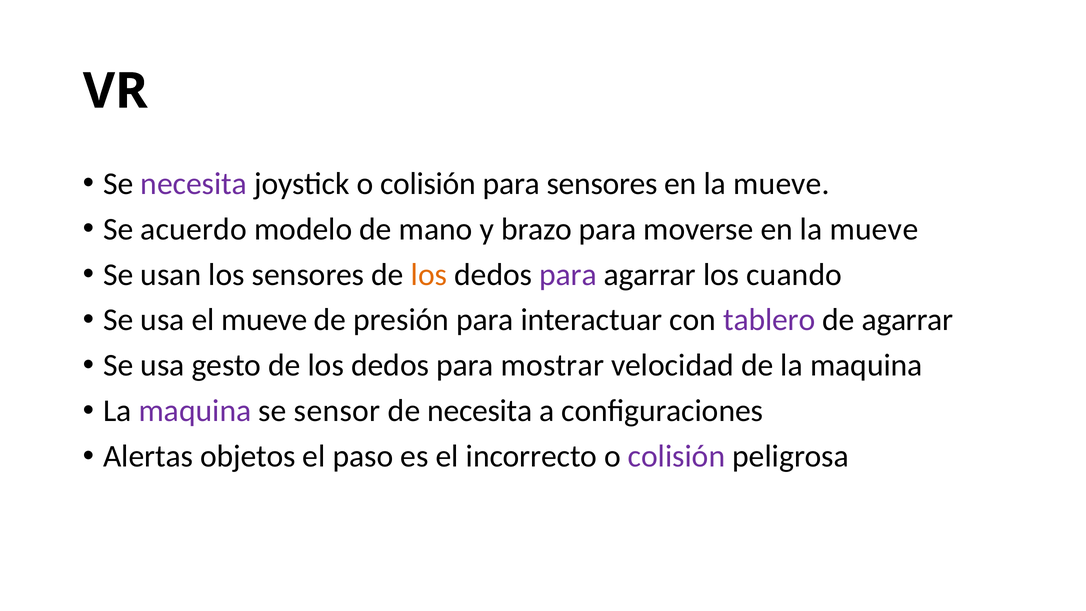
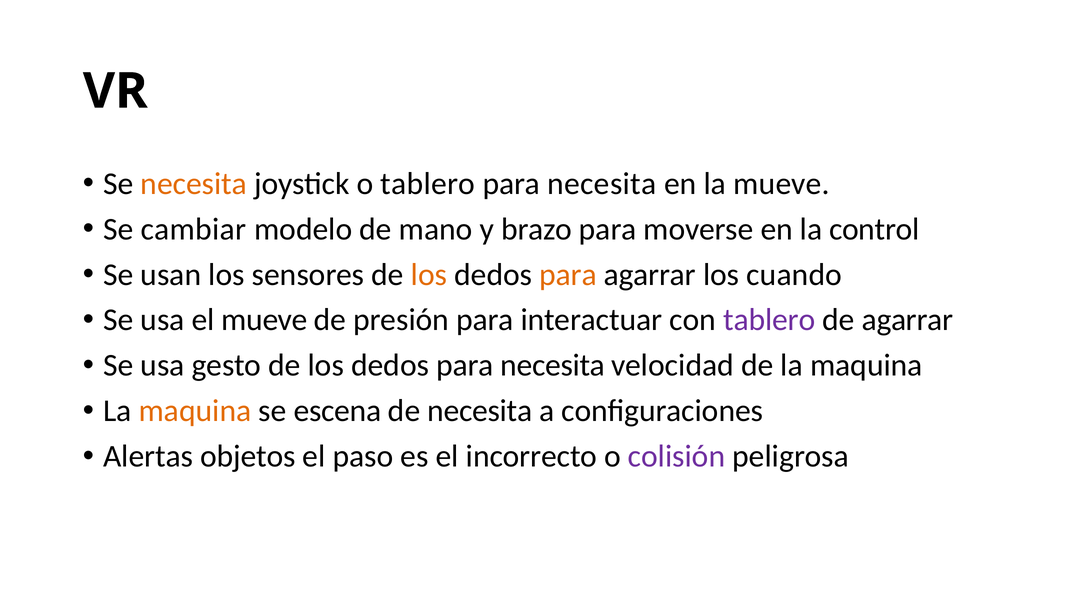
necesita at (194, 184) colour: purple -> orange
joystick o colisión: colisión -> tablero
sensores at (602, 184): sensores -> necesita
acuerdo: acuerdo -> cambiar
moverse en la mueve: mueve -> control
para at (568, 274) colour: purple -> orange
dedos para mostrar: mostrar -> necesita
maquina at (195, 411) colour: purple -> orange
sensor: sensor -> escena
